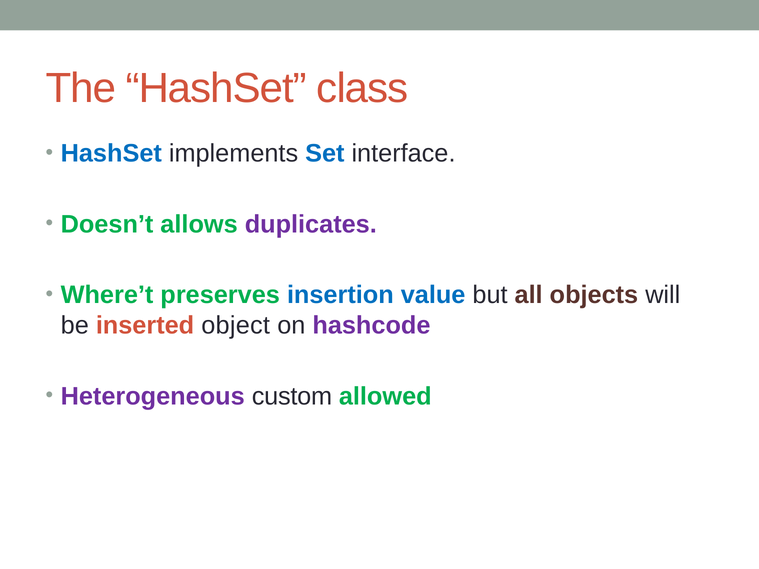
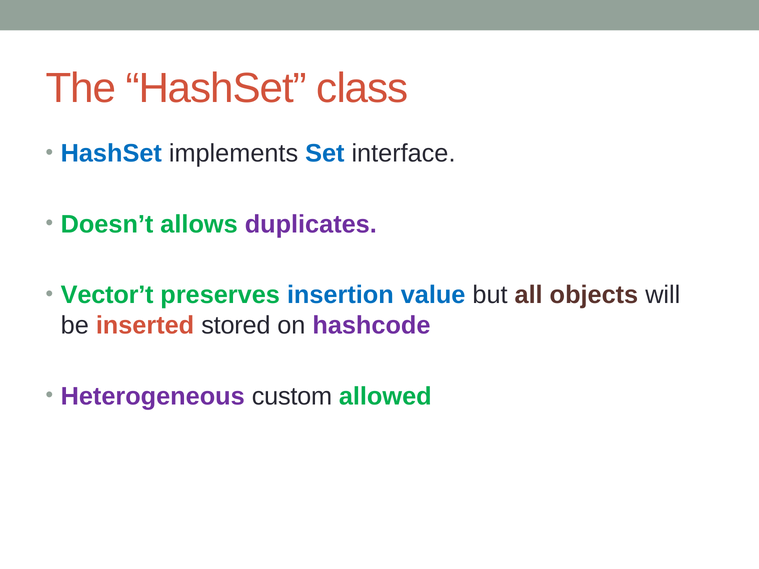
Where’t: Where’t -> Vector’t
object: object -> stored
